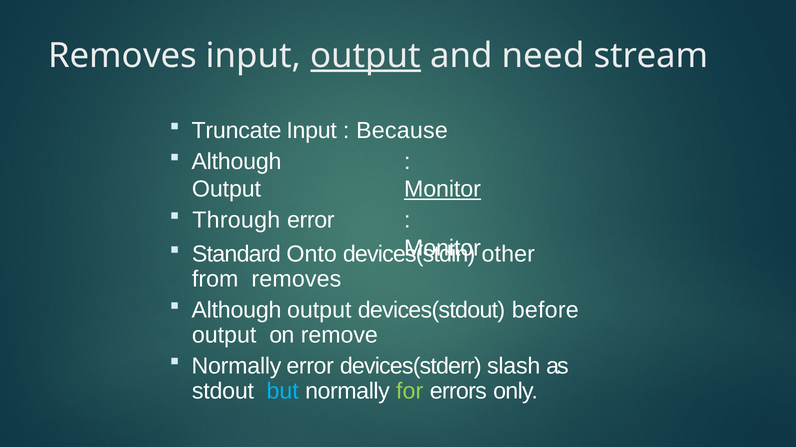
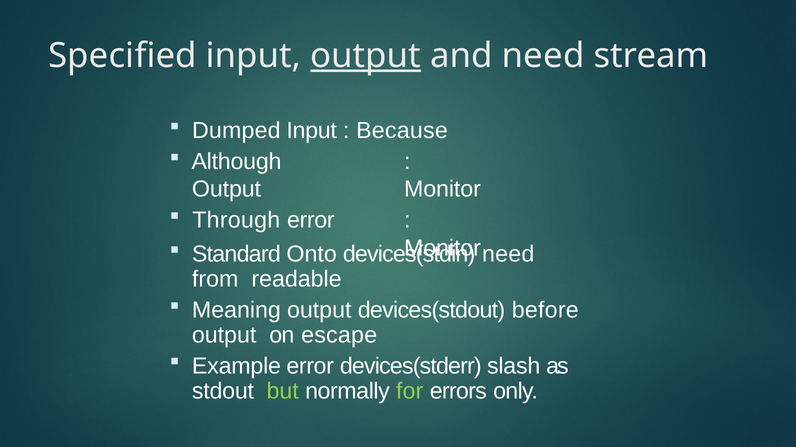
Removes at (123, 56): Removes -> Specified
Truncate: Truncate -> Dumped
Monitor at (442, 190) underline: present -> none
other at (508, 255): other -> need
from removes: removes -> readable
Although at (237, 311): Although -> Meaning
remove: remove -> escape
Normally at (237, 366): Normally -> Example
but colour: light blue -> light green
